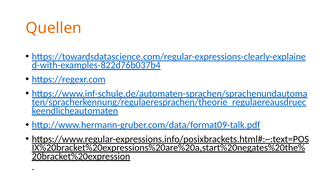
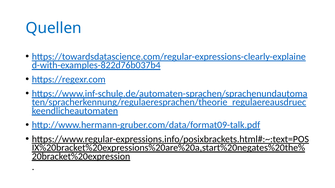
Quellen colour: orange -> blue
